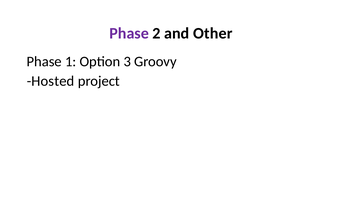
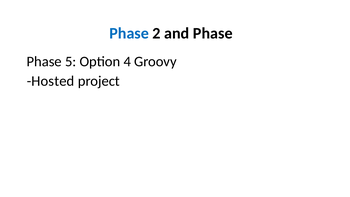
Phase at (129, 33) colour: purple -> blue
and Other: Other -> Phase
1: 1 -> 5
3: 3 -> 4
